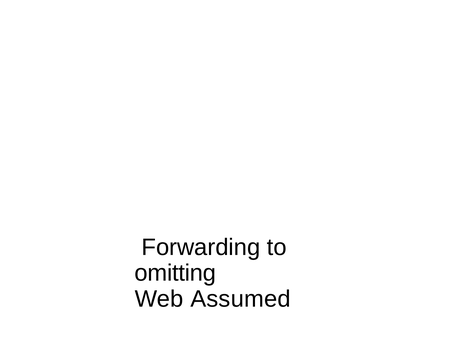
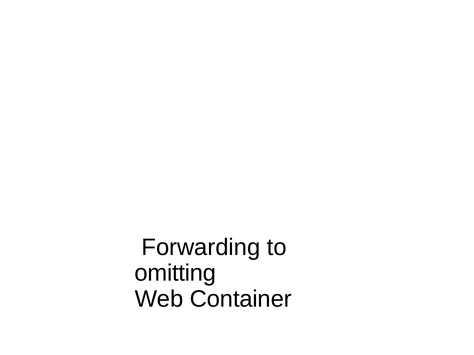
Assumed: Assumed -> Container
